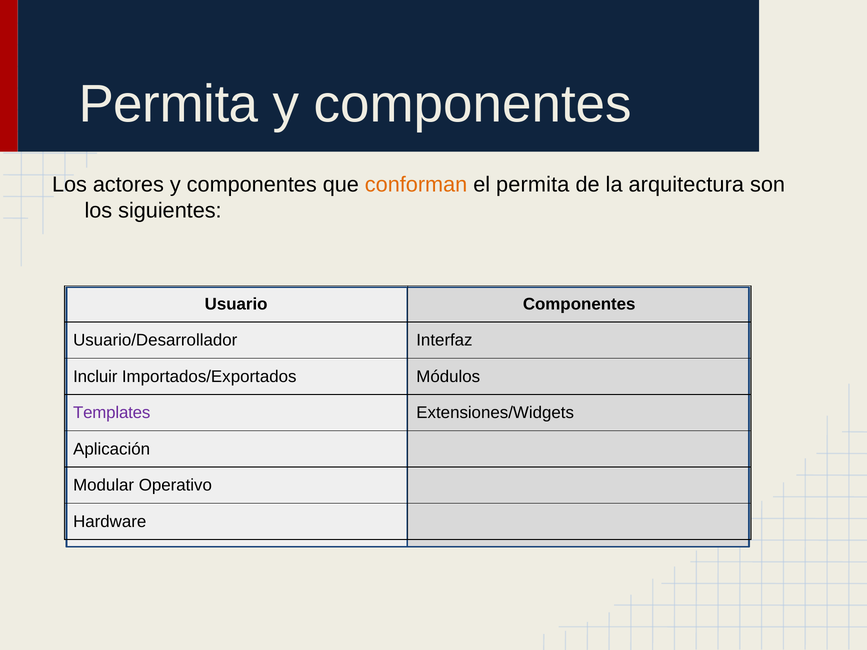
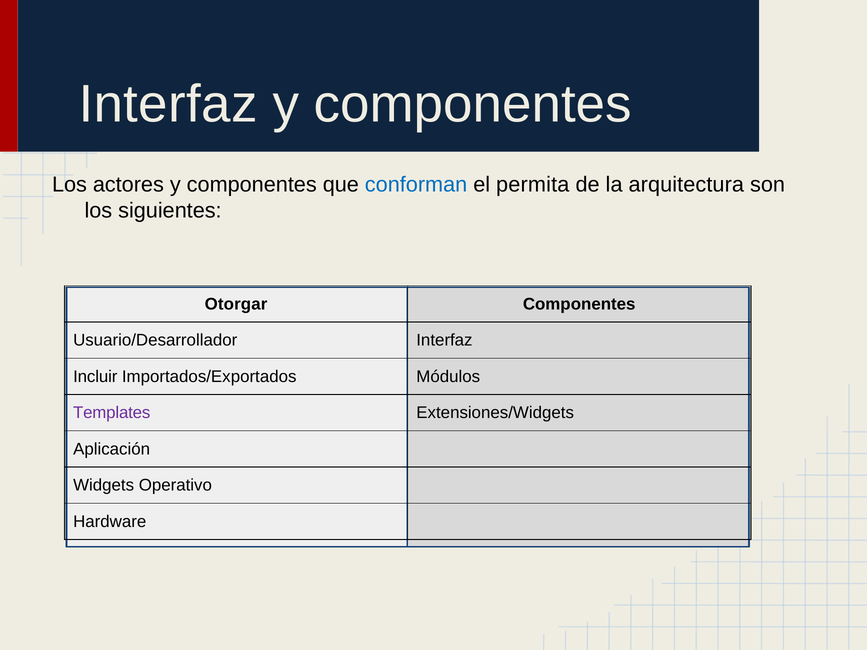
Permita at (168, 104): Permita -> Interfaz
conforman colour: orange -> blue
Usuario: Usuario -> Otorgar
Modular: Modular -> Widgets
